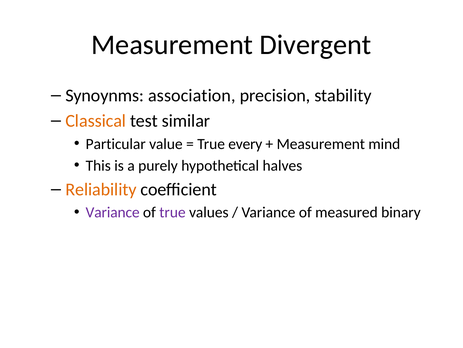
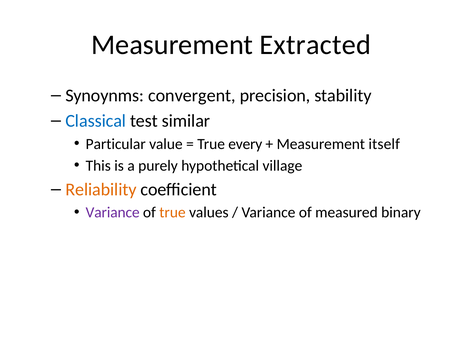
Divergent: Divergent -> Extracted
association: association -> convergent
Classical colour: orange -> blue
mind: mind -> itself
halves: halves -> village
true at (172, 212) colour: purple -> orange
